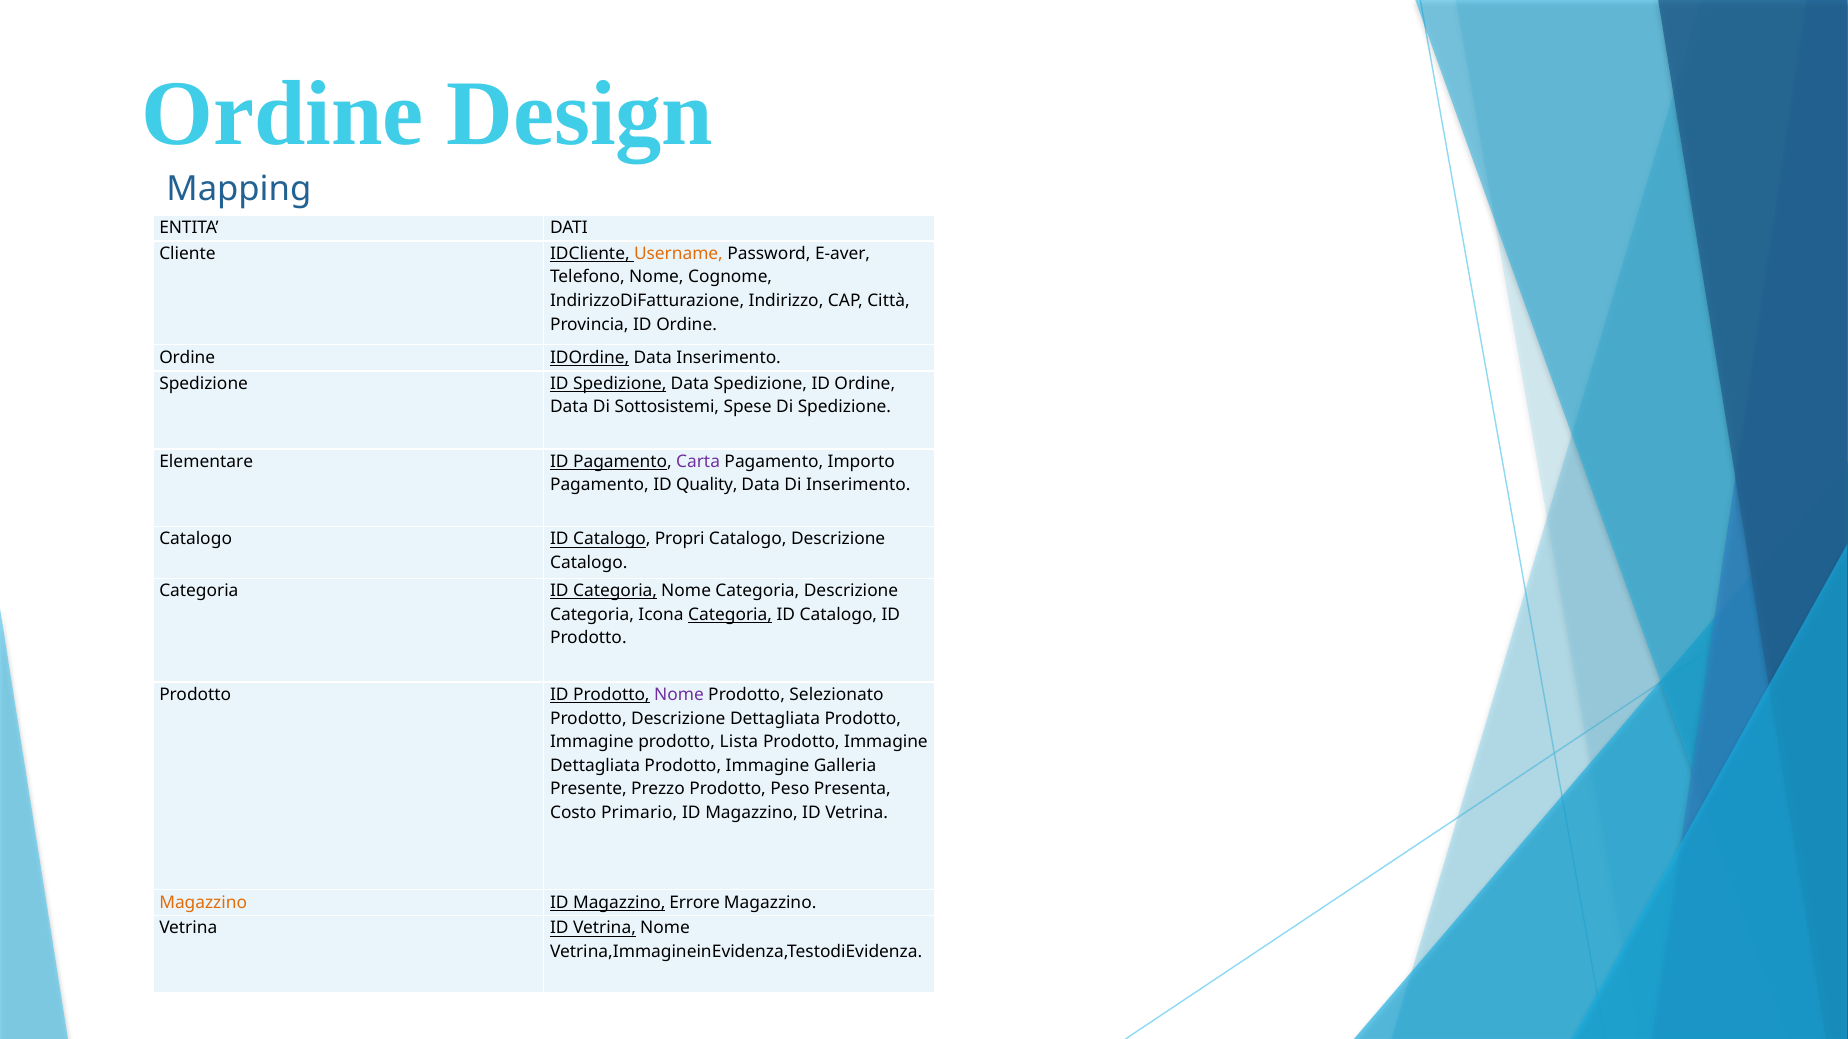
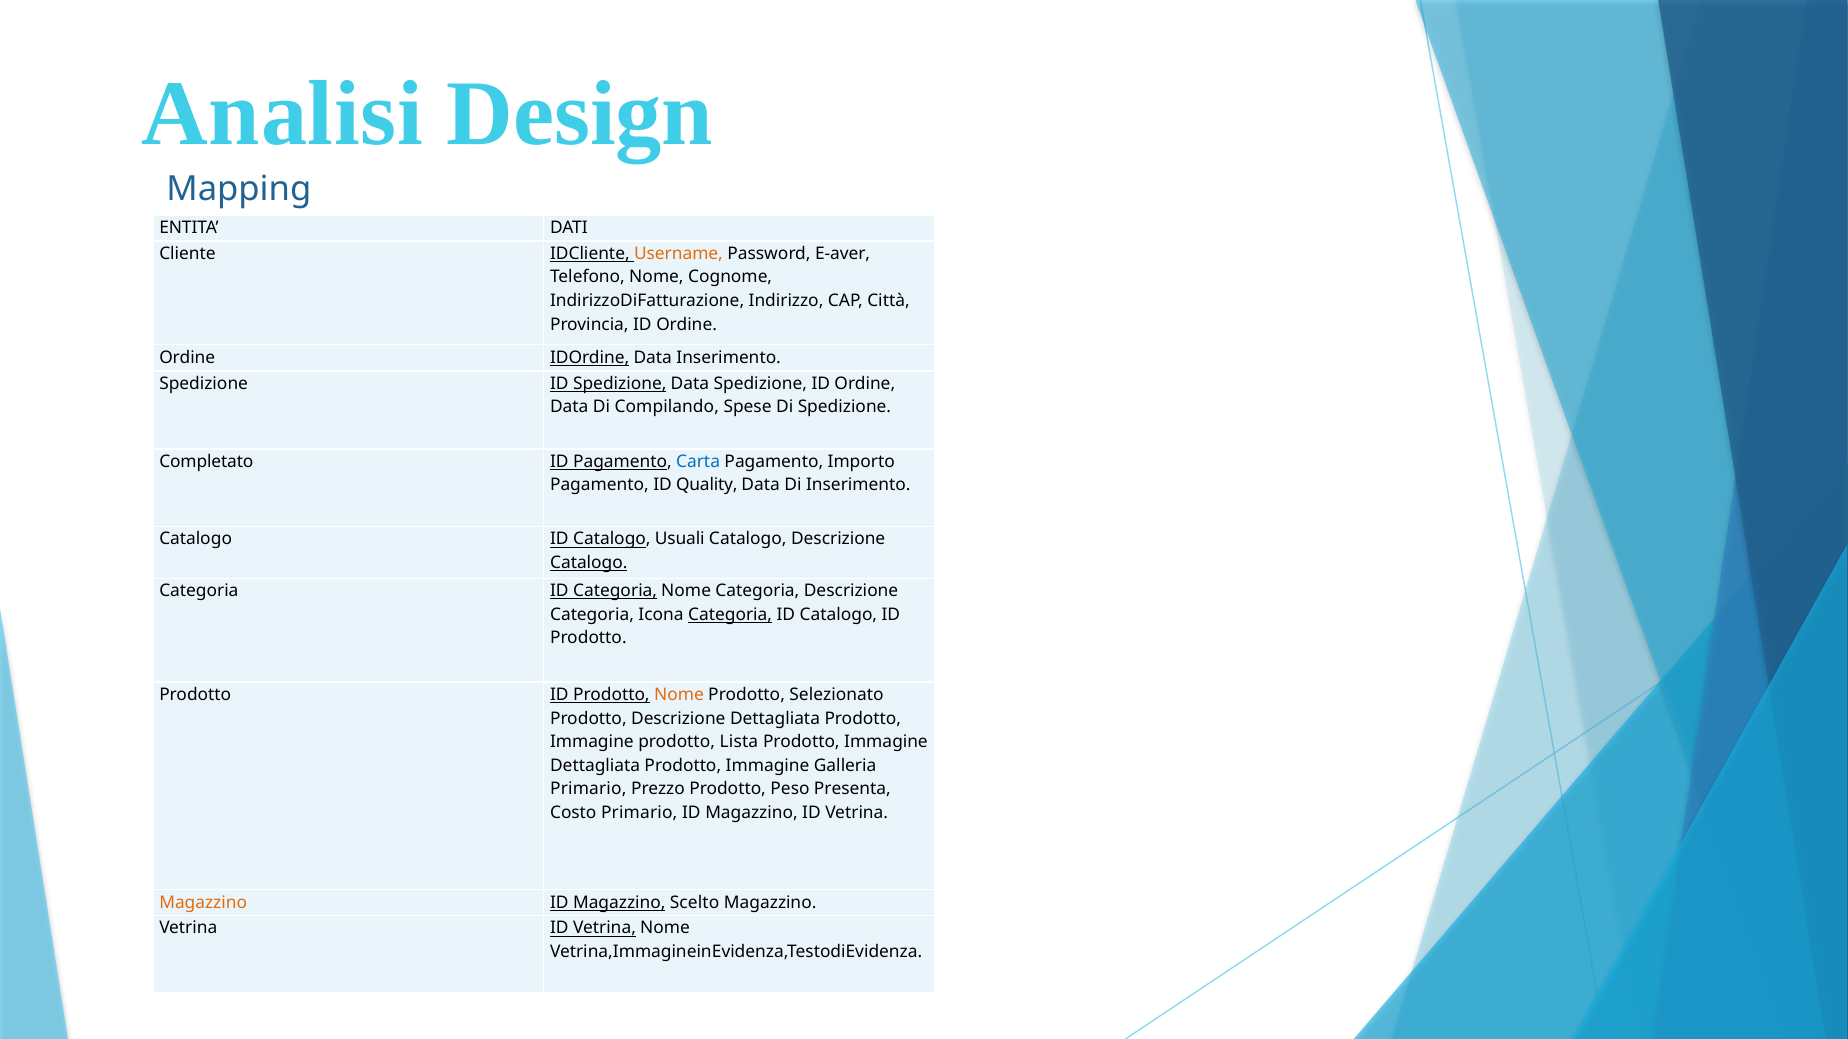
Ordine at (283, 114): Ordine -> Analisi
Sottosistemi: Sottosistemi -> Compilando
Elementare: Elementare -> Completato
Carta colour: purple -> blue
Propri: Propri -> Usuali
Catalogo at (589, 563) underline: none -> present
Nome at (679, 695) colour: purple -> orange
Presente at (588, 789): Presente -> Primario
Errore: Errore -> Scelto
